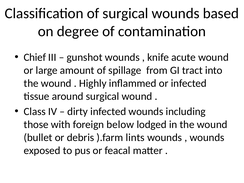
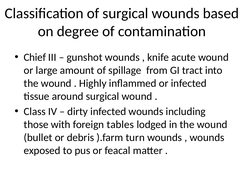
below: below -> tables
lints: lints -> turn
